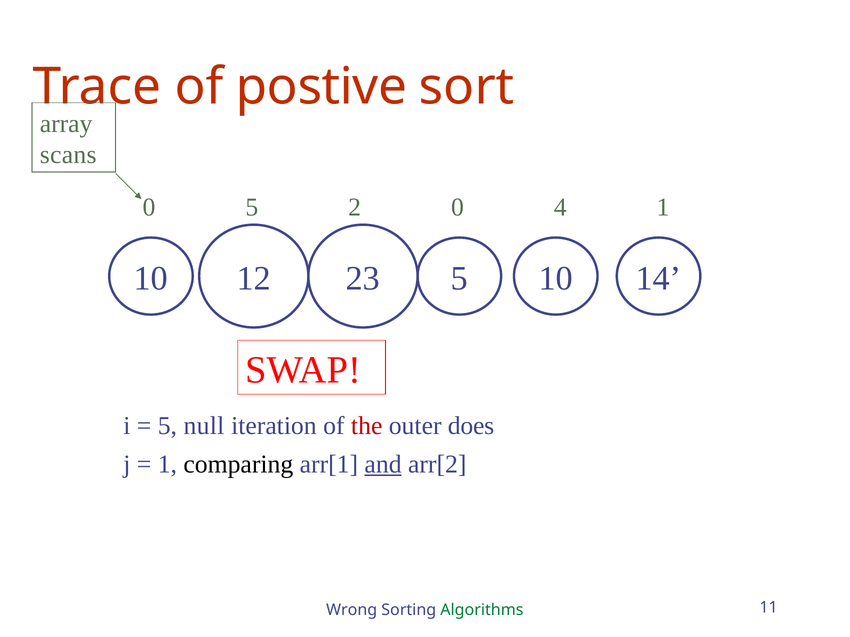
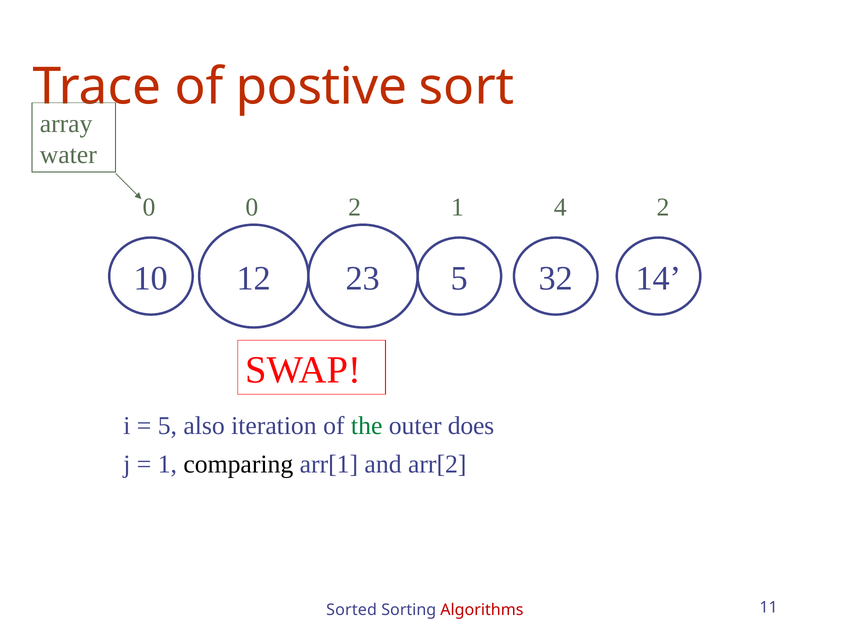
scans: scans -> water
0 5: 5 -> 0
2 0: 0 -> 1
4 1: 1 -> 2
5 10: 10 -> 32
null: null -> also
the colour: red -> green
and underline: present -> none
Wrong: Wrong -> Sorted
Algorithms colour: green -> red
